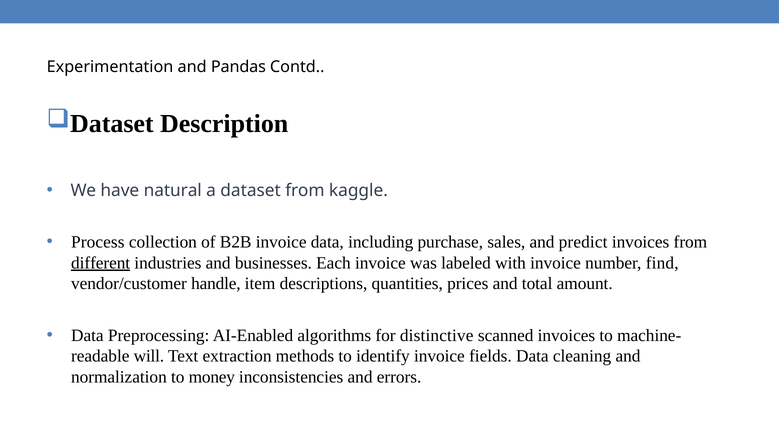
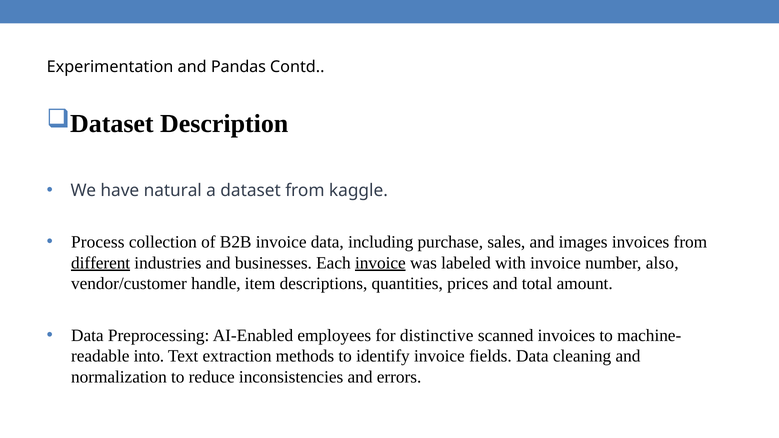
predict: predict -> images
invoice at (380, 263) underline: none -> present
find: find -> also
algorithms: algorithms -> employees
will: will -> into
money: money -> reduce
